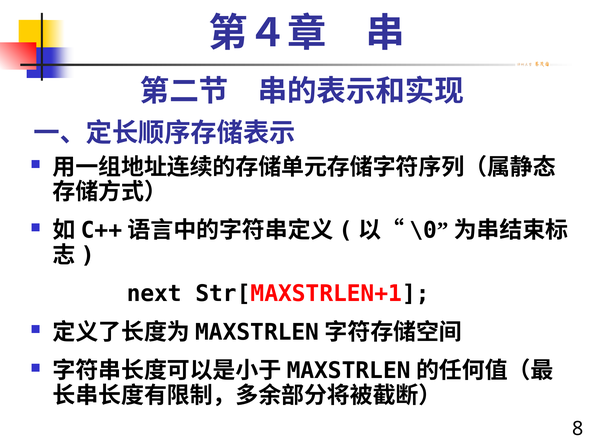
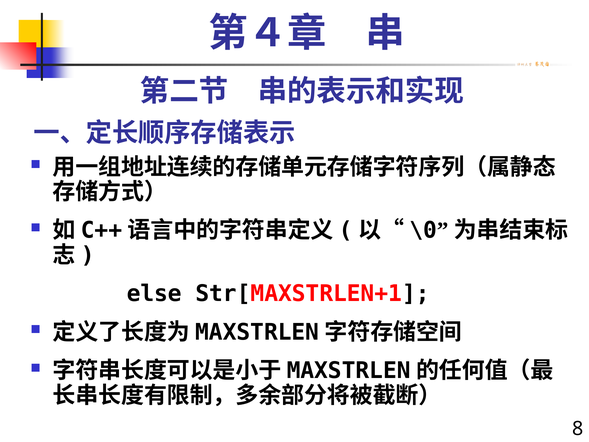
next: next -> else
